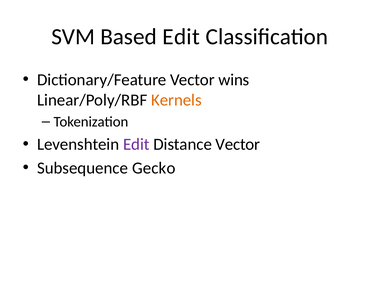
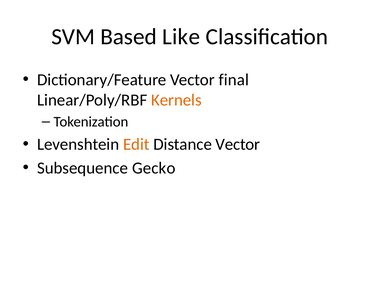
Based Edit: Edit -> Like
wins: wins -> final
Edit at (136, 144) colour: purple -> orange
